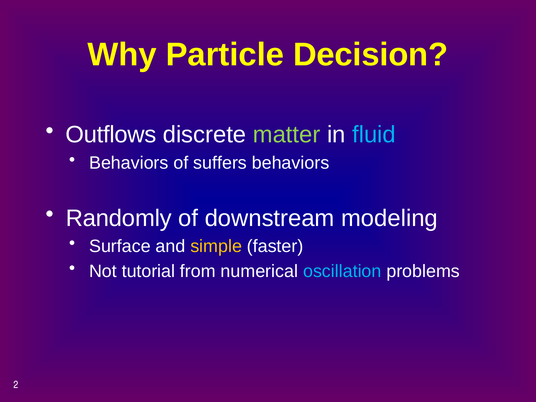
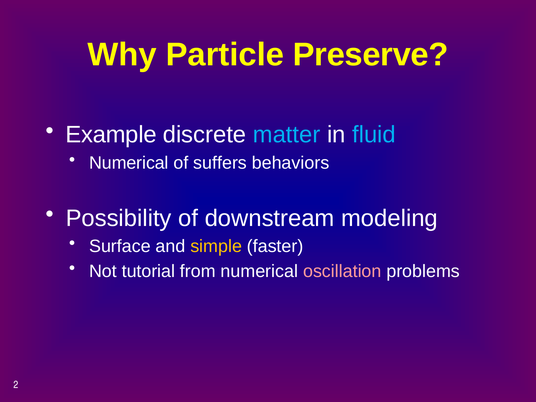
Decision: Decision -> Preserve
Outflows: Outflows -> Example
matter colour: light green -> light blue
Behaviors at (129, 163): Behaviors -> Numerical
Randomly: Randomly -> Possibility
oscillation colour: light blue -> pink
